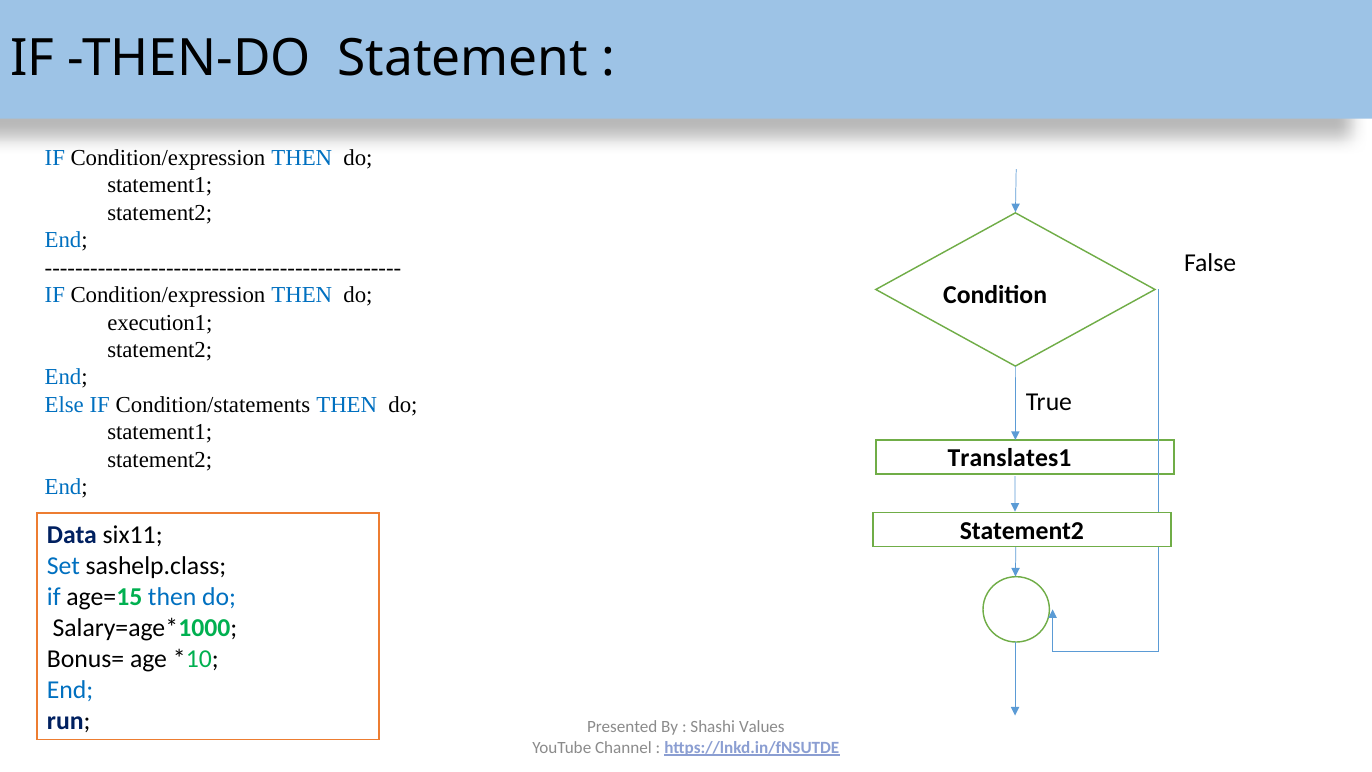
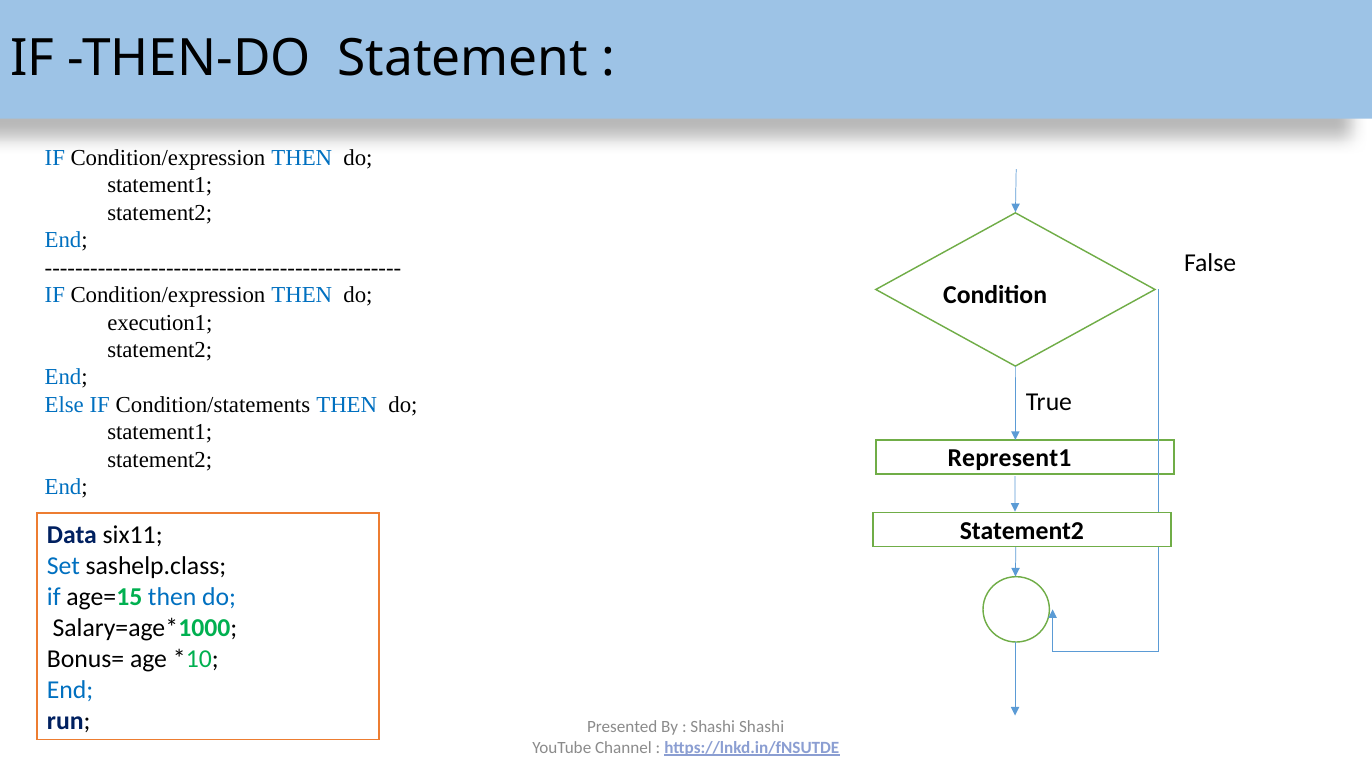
Translates1: Translates1 -> Represent1
Shashi Values: Values -> Shashi
